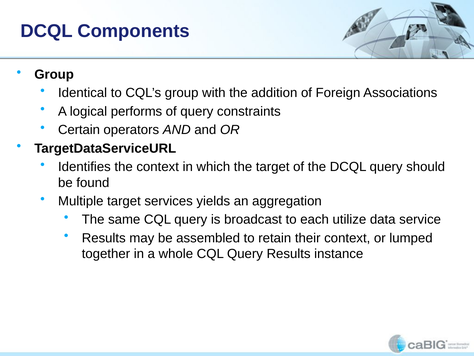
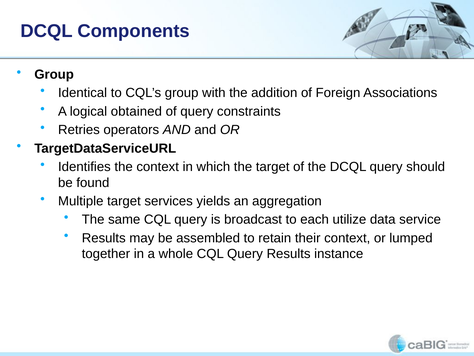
performs: performs -> obtained
Certain: Certain -> Retries
